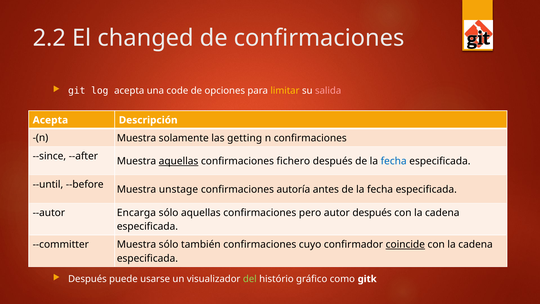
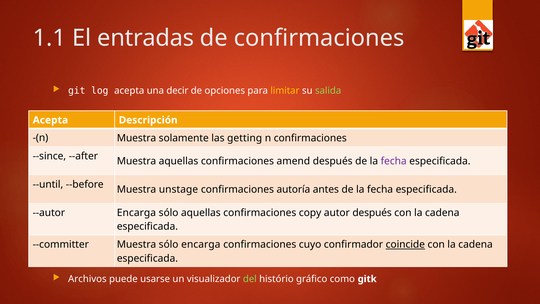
2.2: 2.2 -> 1.1
changed: changed -> entradas
code: code -> decir
salida colour: pink -> light green
aquellas at (179, 161) underline: present -> none
fichero: fichero -> amend
fecha at (394, 161) colour: blue -> purple
pero: pero -> copy
sólo también: también -> encarga
Después at (87, 279): Después -> Archivos
